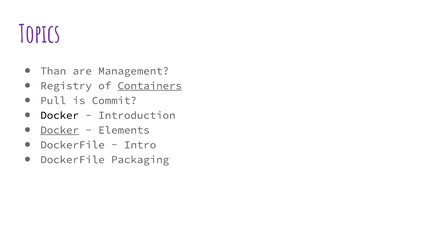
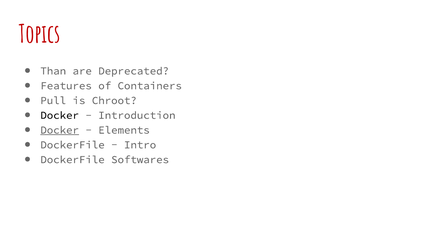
Topics colour: purple -> red
Management: Management -> Deprecated
Registry: Registry -> Features
Containers underline: present -> none
Commit: Commit -> Chroot
Packaging: Packaging -> Softwares
